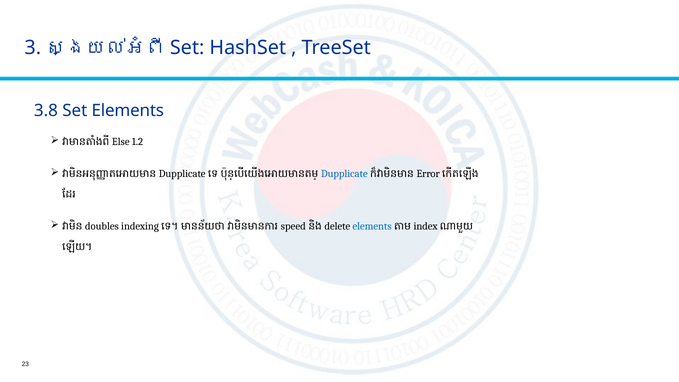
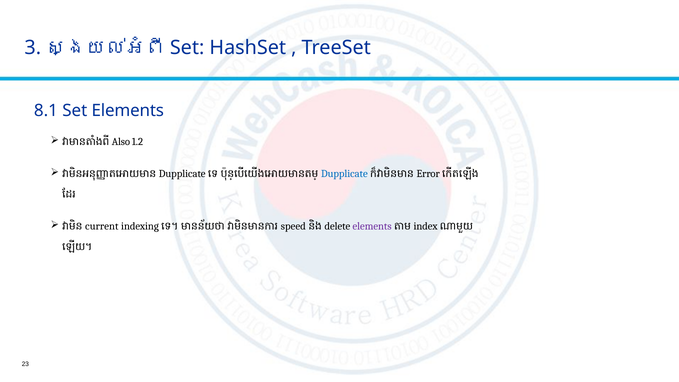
3.8: 3.8 -> 8.1
Else: Else -> Also
doubles: doubles -> current
elements at (372, 226) colour: blue -> purple
